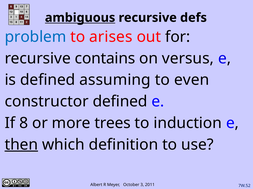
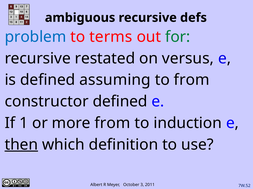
ambiguous underline: present -> none
arises: arises -> terms
for colour: black -> green
contains: contains -> restated
to even: even -> from
8: 8 -> 1
more trees: trees -> from
